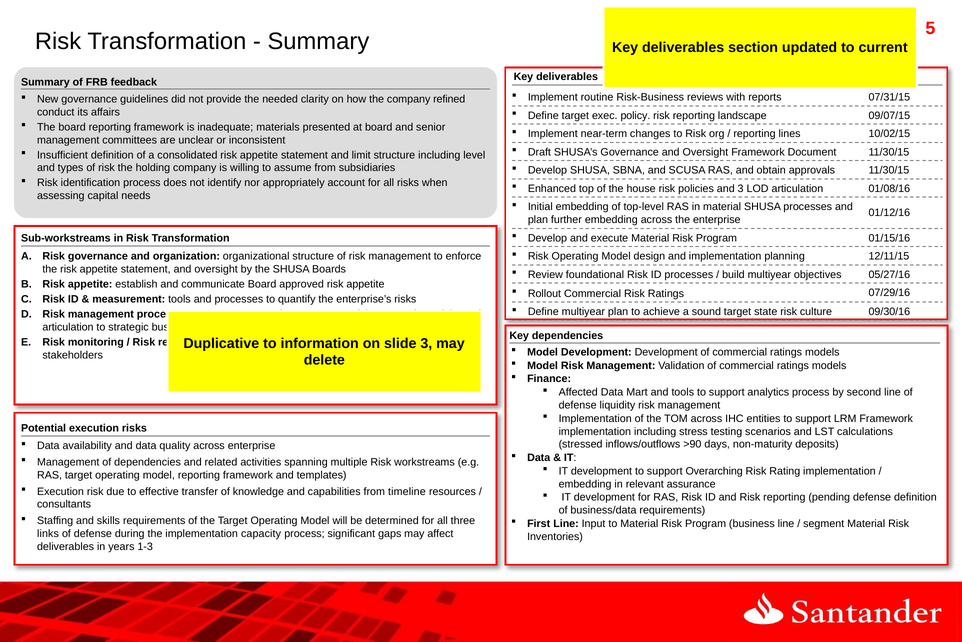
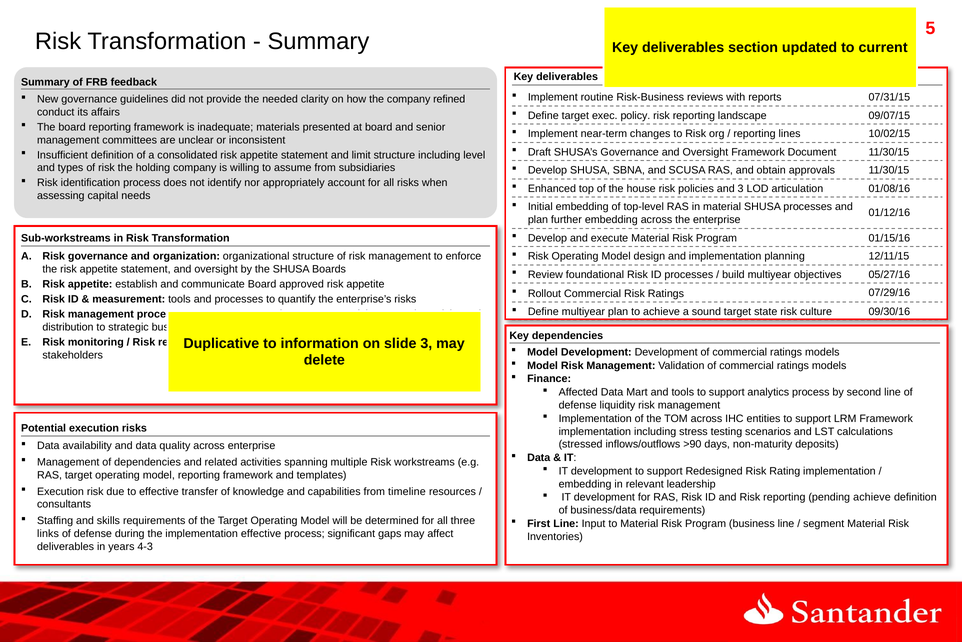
articulation at (68, 327): articulation -> distribution
Overarching: Overarching -> Redesigned
assurance: assurance -> leadership
pending defense: defense -> achieve
implementation capacity: capacity -> effective
1-3: 1-3 -> 4-3
